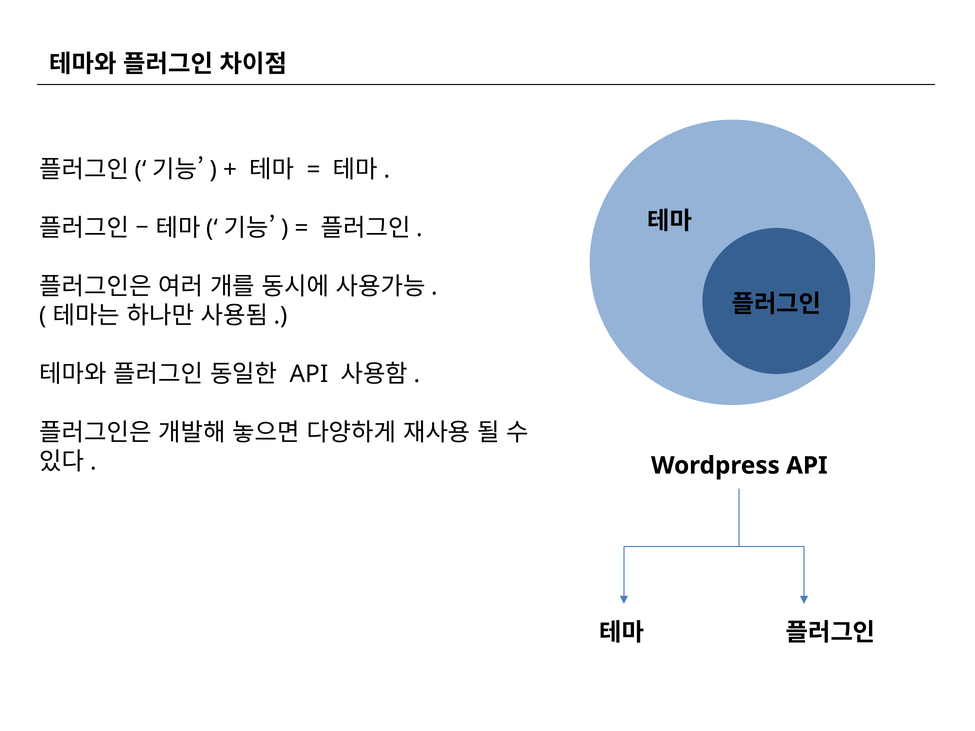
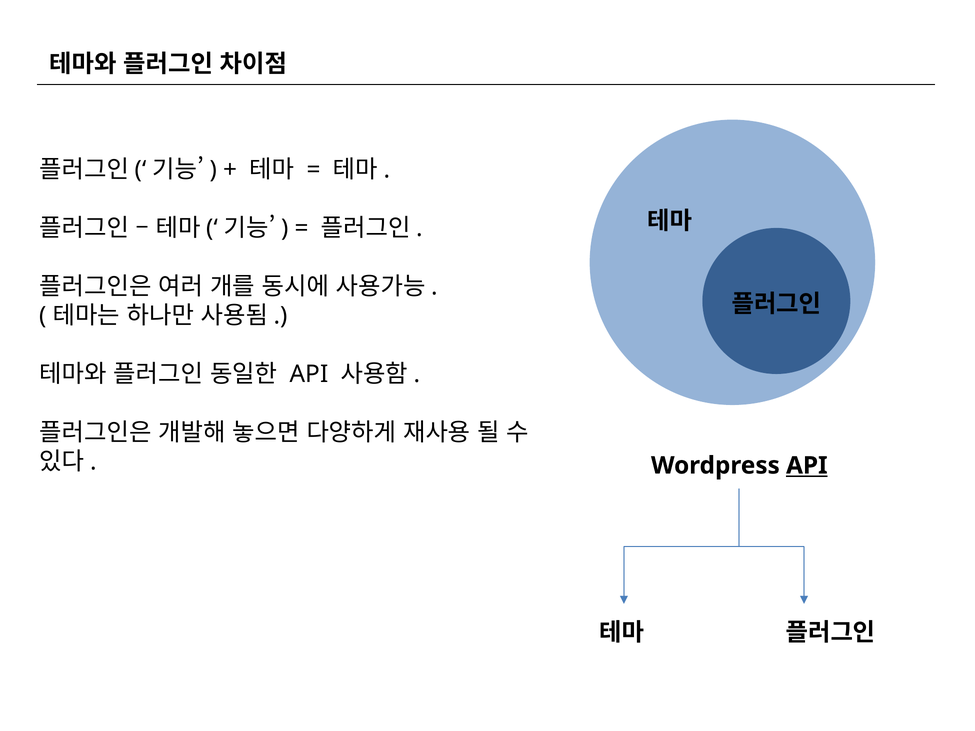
API at (807, 466) underline: none -> present
